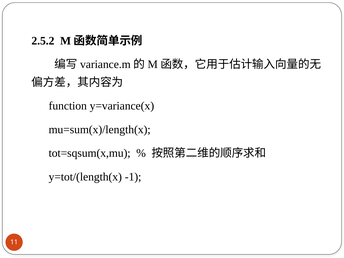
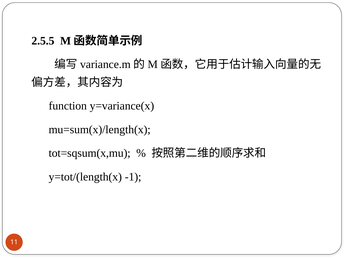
2.5.2: 2.5.2 -> 2.5.5
